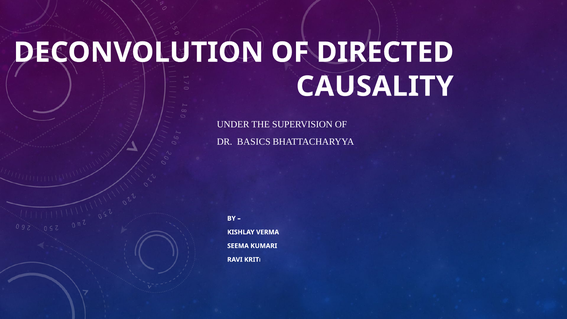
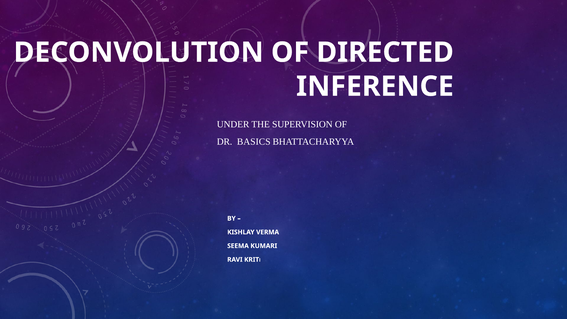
CAUSALITY: CAUSALITY -> INFERENCE
